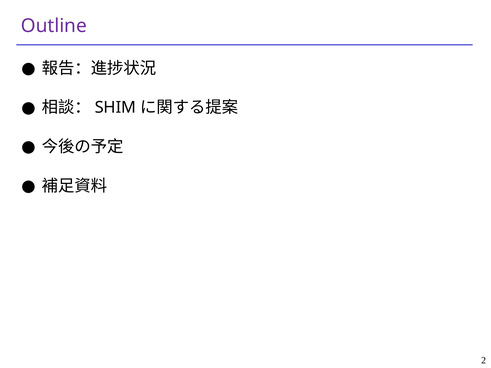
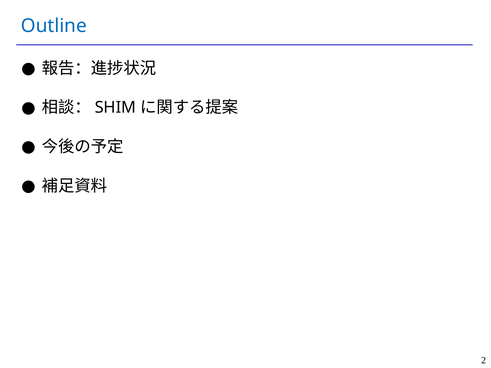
Outline colour: purple -> blue
